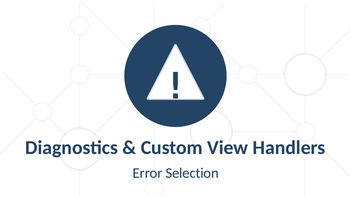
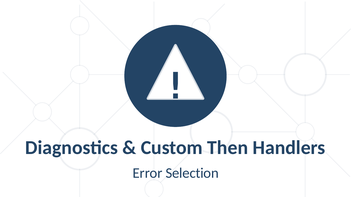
View: View -> Then
